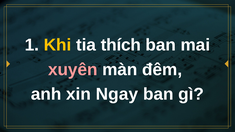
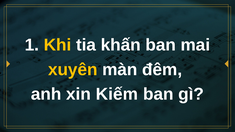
thích: thích -> khấn
xuyên colour: pink -> yellow
Ngay: Ngay -> Kiếm
